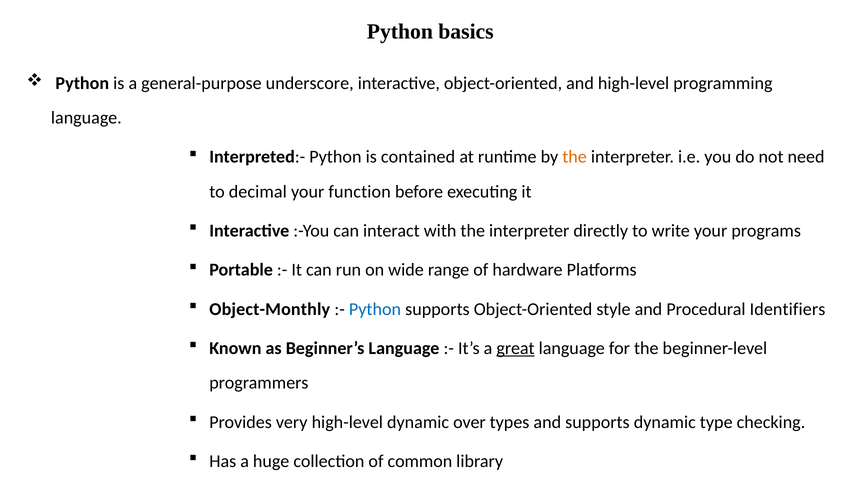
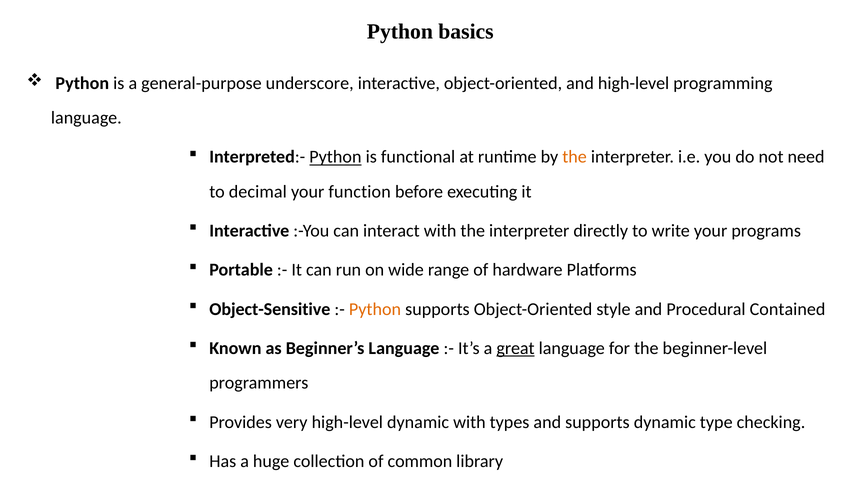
Python at (335, 157) underline: none -> present
contained: contained -> functional
Object-Monthly: Object-Monthly -> Object-Sensitive
Python at (375, 309) colour: blue -> orange
Identifiers: Identifiers -> Contained
dynamic over: over -> with
